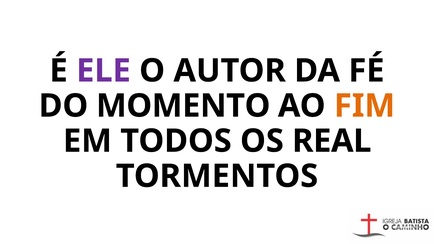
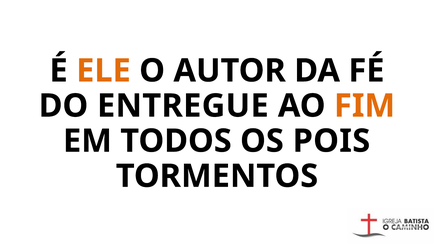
ELE colour: purple -> orange
MOMENTO: MOMENTO -> ENTREGUE
REAL: REAL -> POIS
